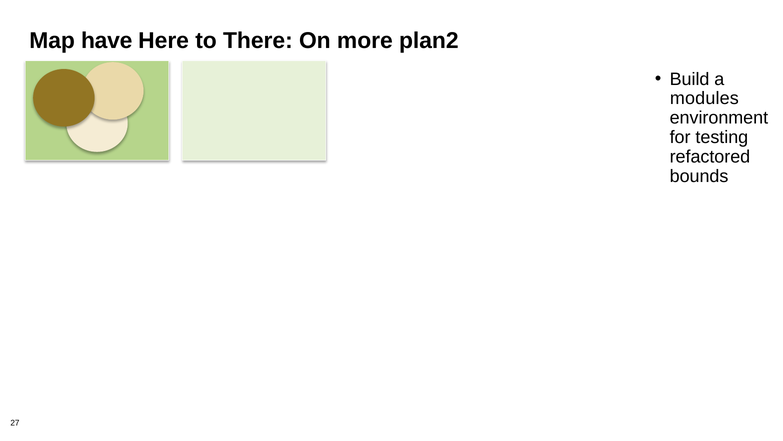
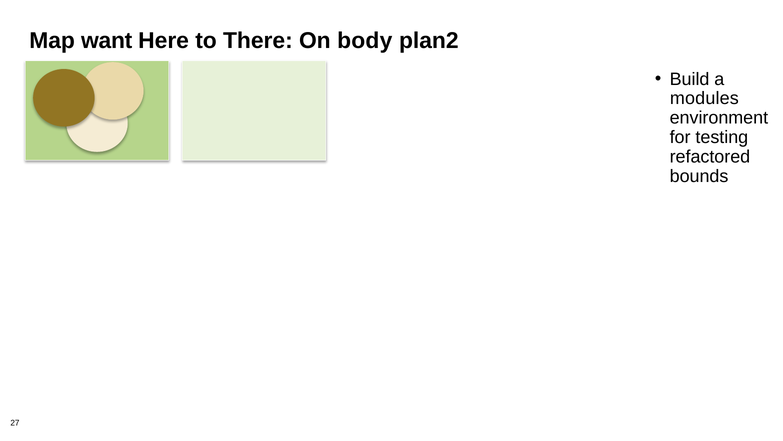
have: have -> want
more: more -> body
